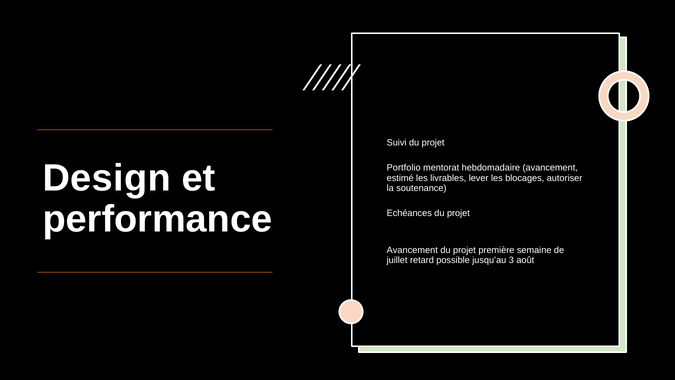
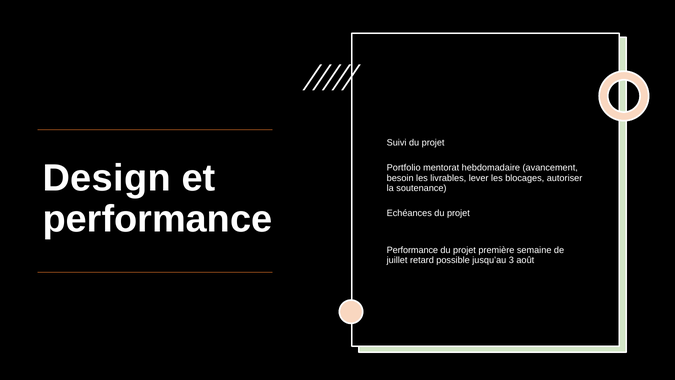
estimé: estimé -> besoin
Avancement at (412, 250): Avancement -> Performance
